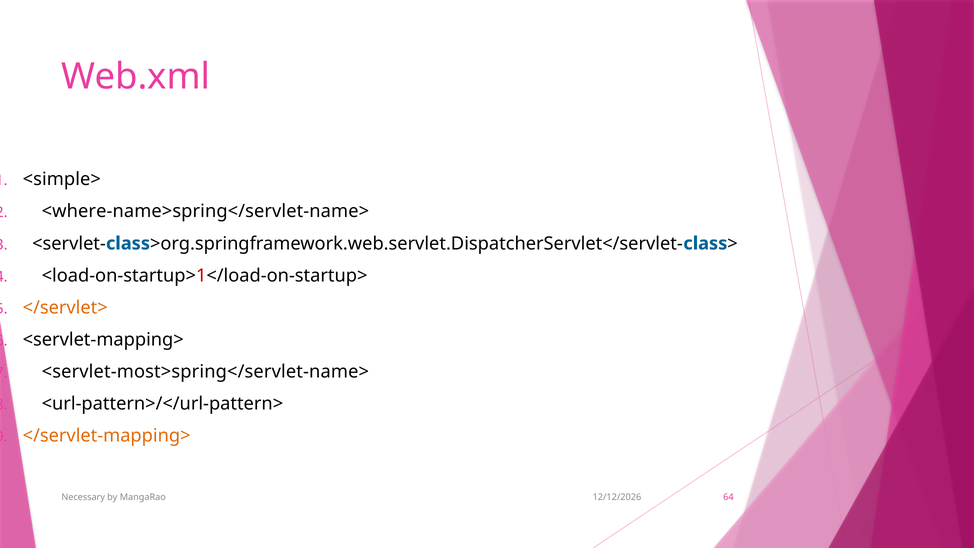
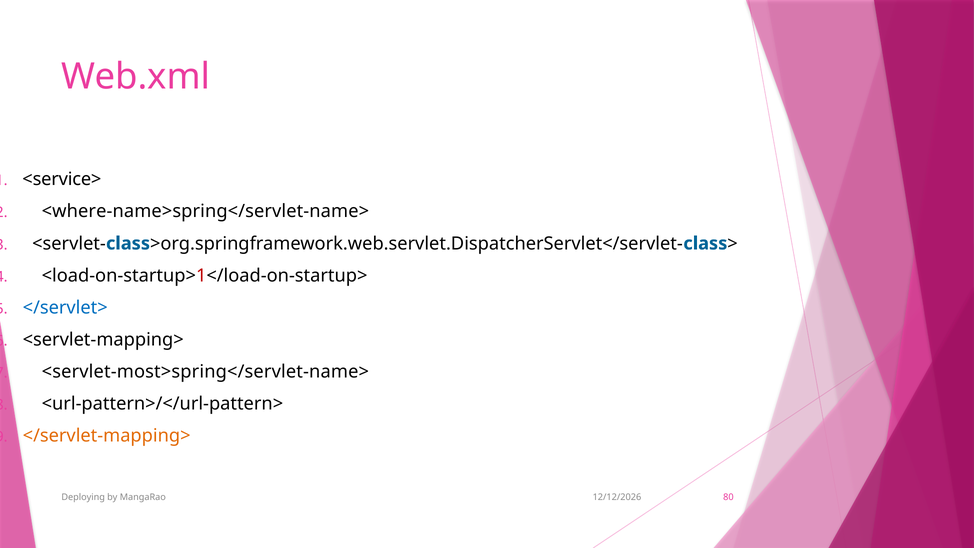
<simple>: <simple> -> <service>
</servlet> colour: orange -> blue
Necessary: Necessary -> Deploying
64: 64 -> 80
